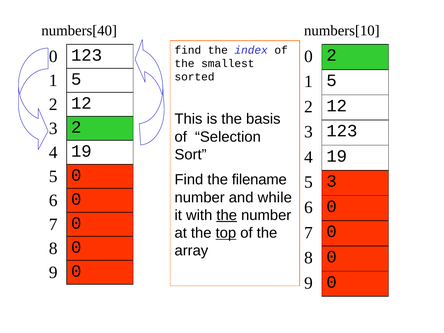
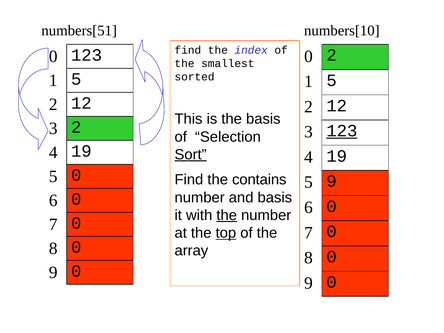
numbers[40: numbers[40 -> numbers[51
123 at (342, 131) underline: none -> present
Sort underline: none -> present
filename: filename -> contains
5 3: 3 -> 9
and while: while -> basis
